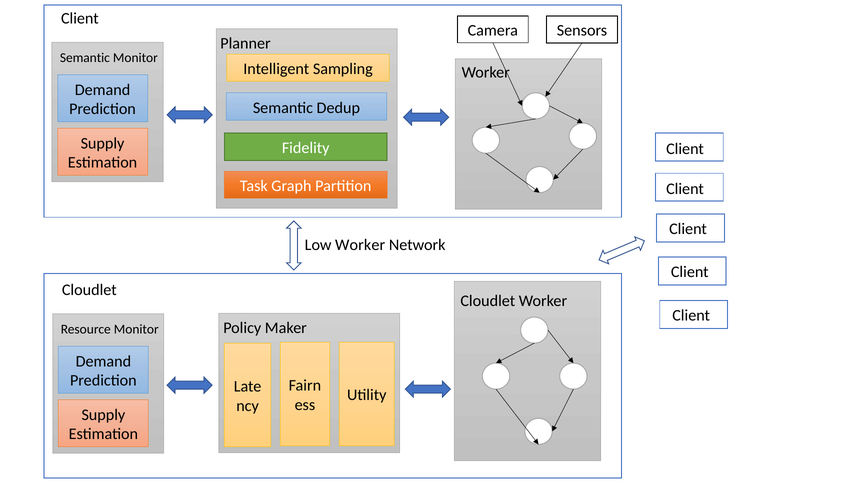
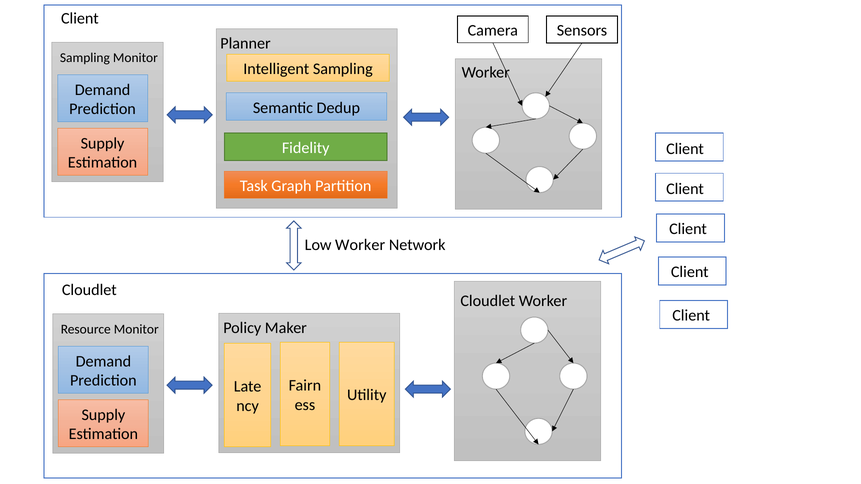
Semantic at (85, 58): Semantic -> Sampling
